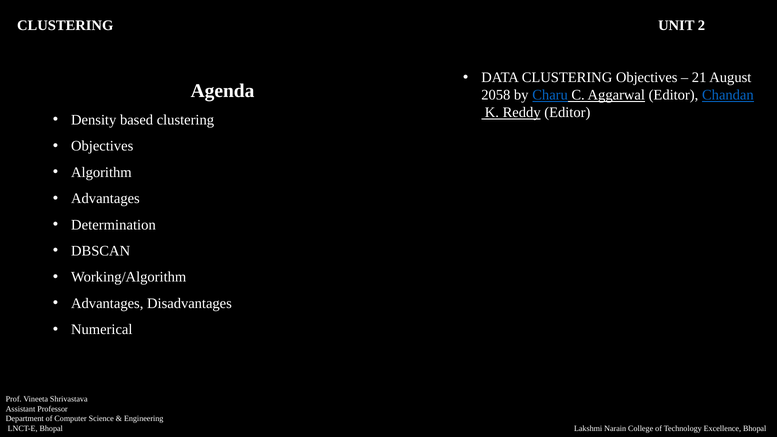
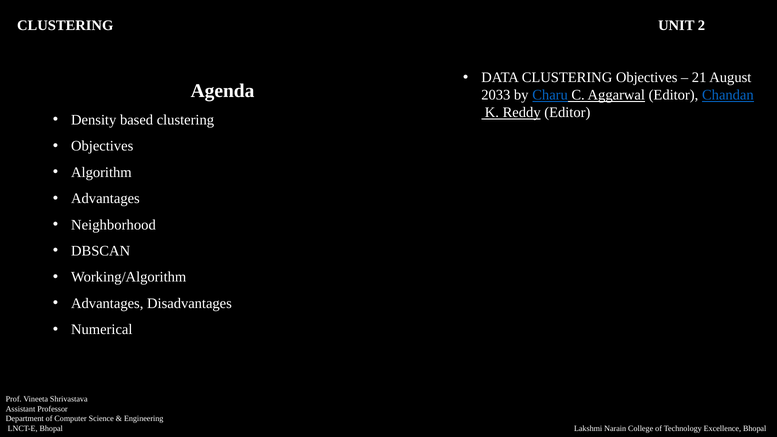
2058: 2058 -> 2033
Determination: Determination -> Neighborhood
